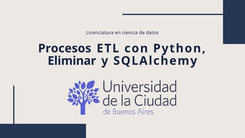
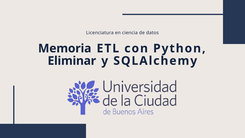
Procesos: Procesos -> Memoria
